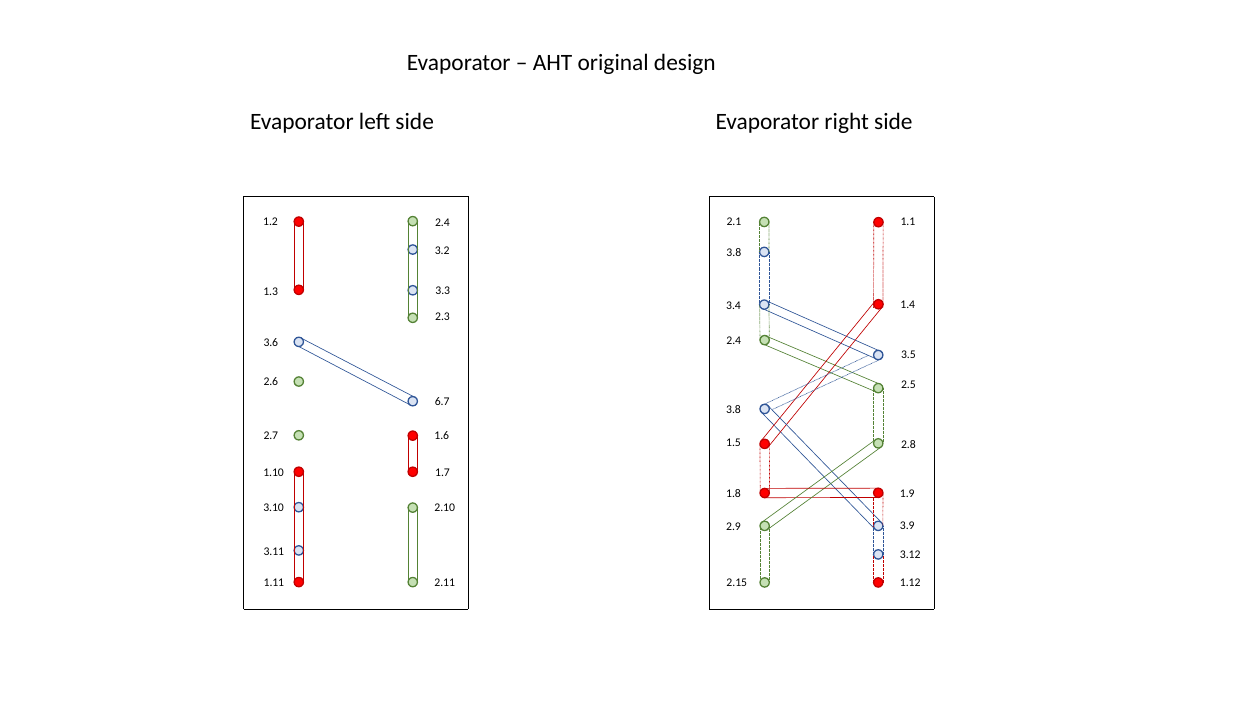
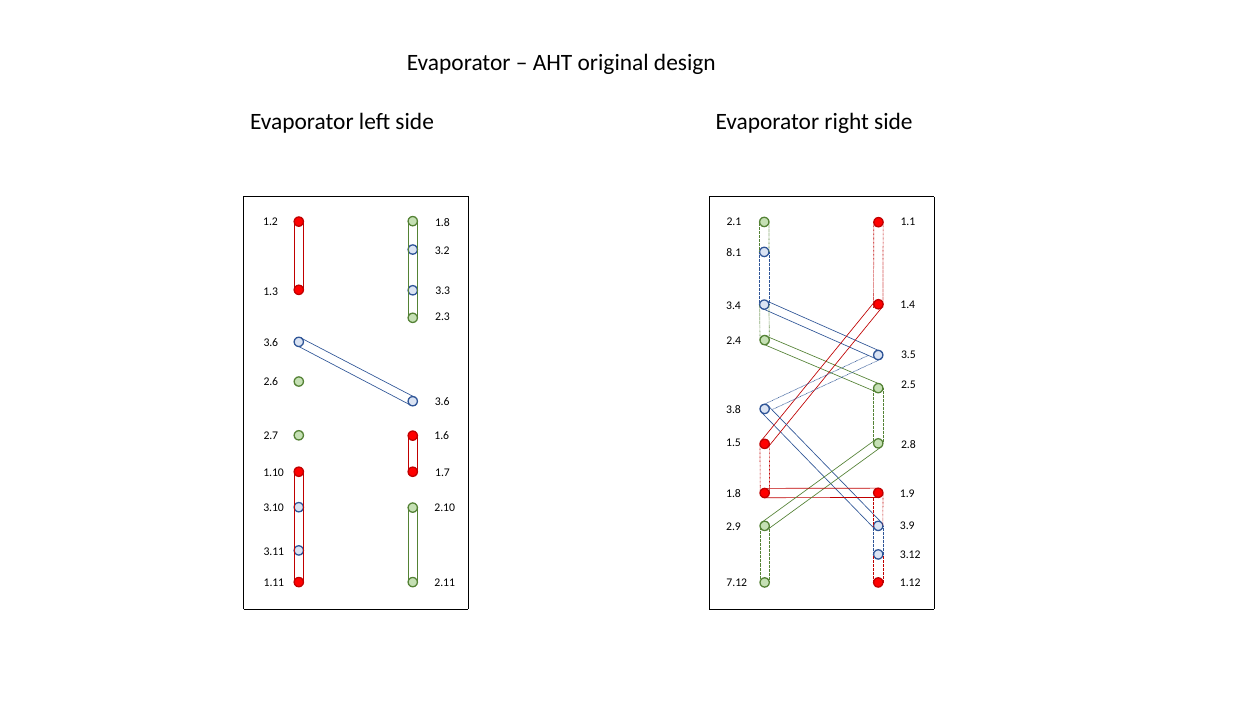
2.4 at (442, 222): 2.4 -> 1.8
3.8 at (734, 252): 3.8 -> 8.1
6.7 at (442, 402): 6.7 -> 3.6
2.15: 2.15 -> 7.12
